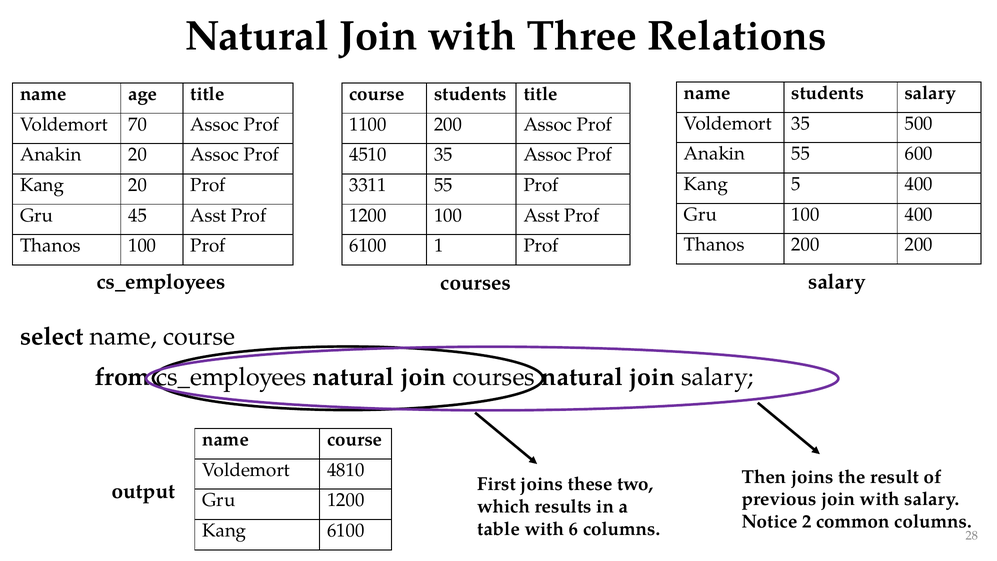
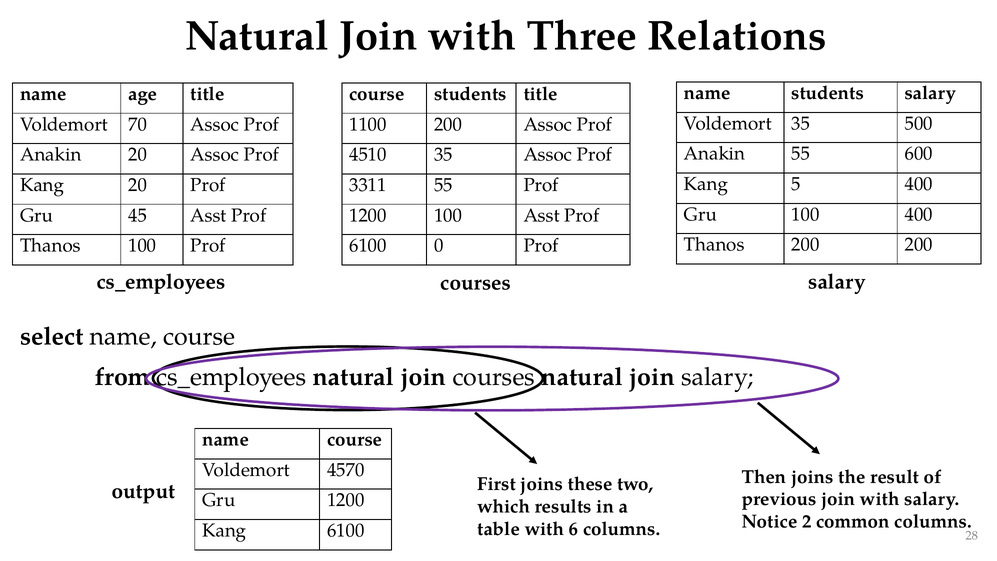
1: 1 -> 0
4810: 4810 -> 4570
